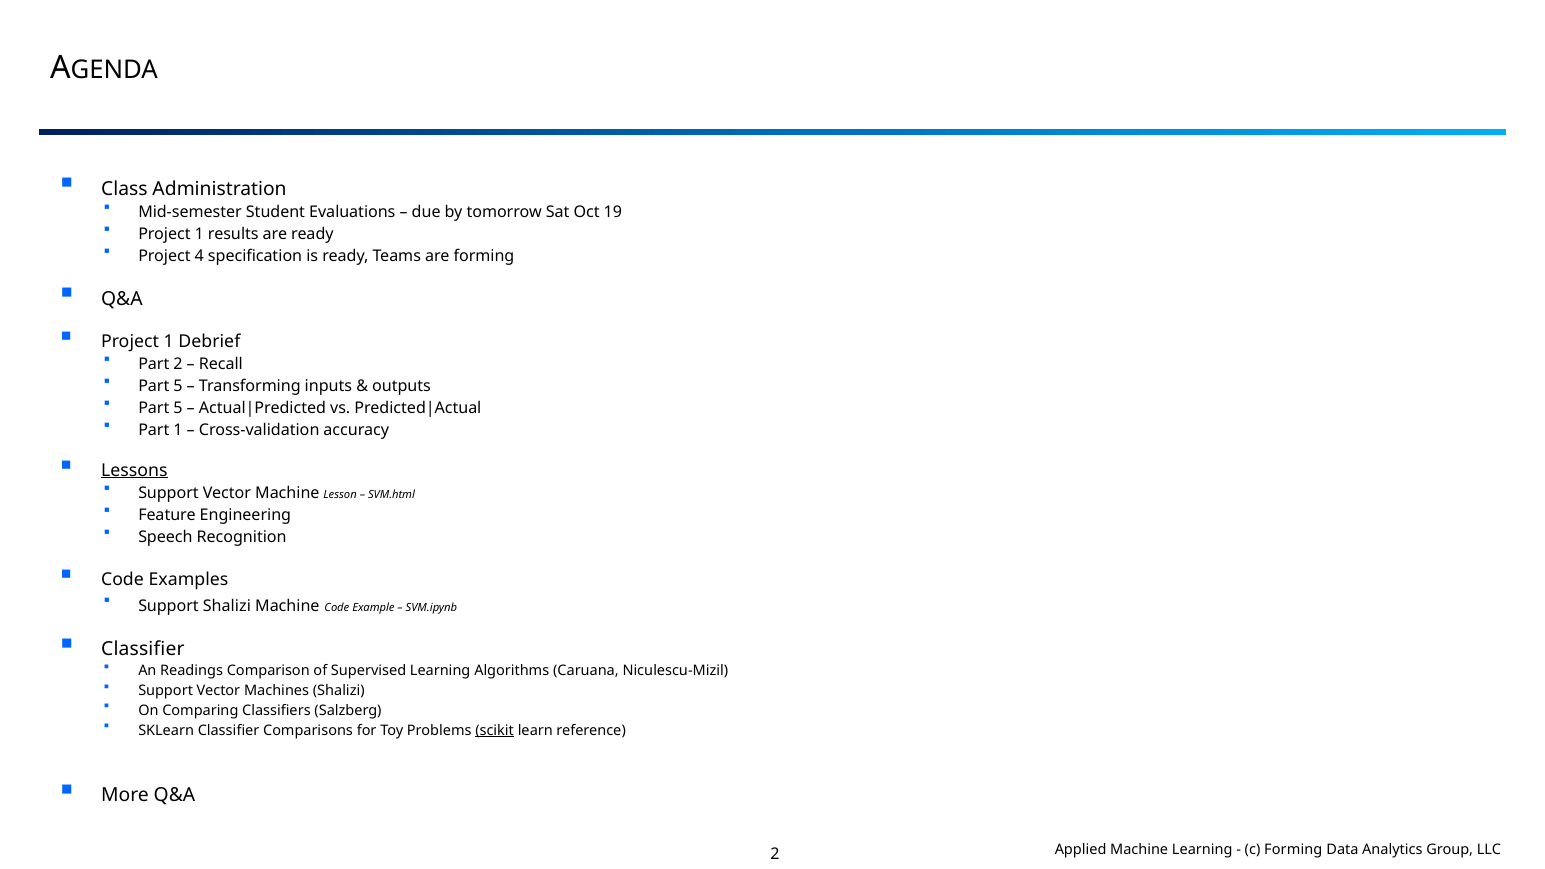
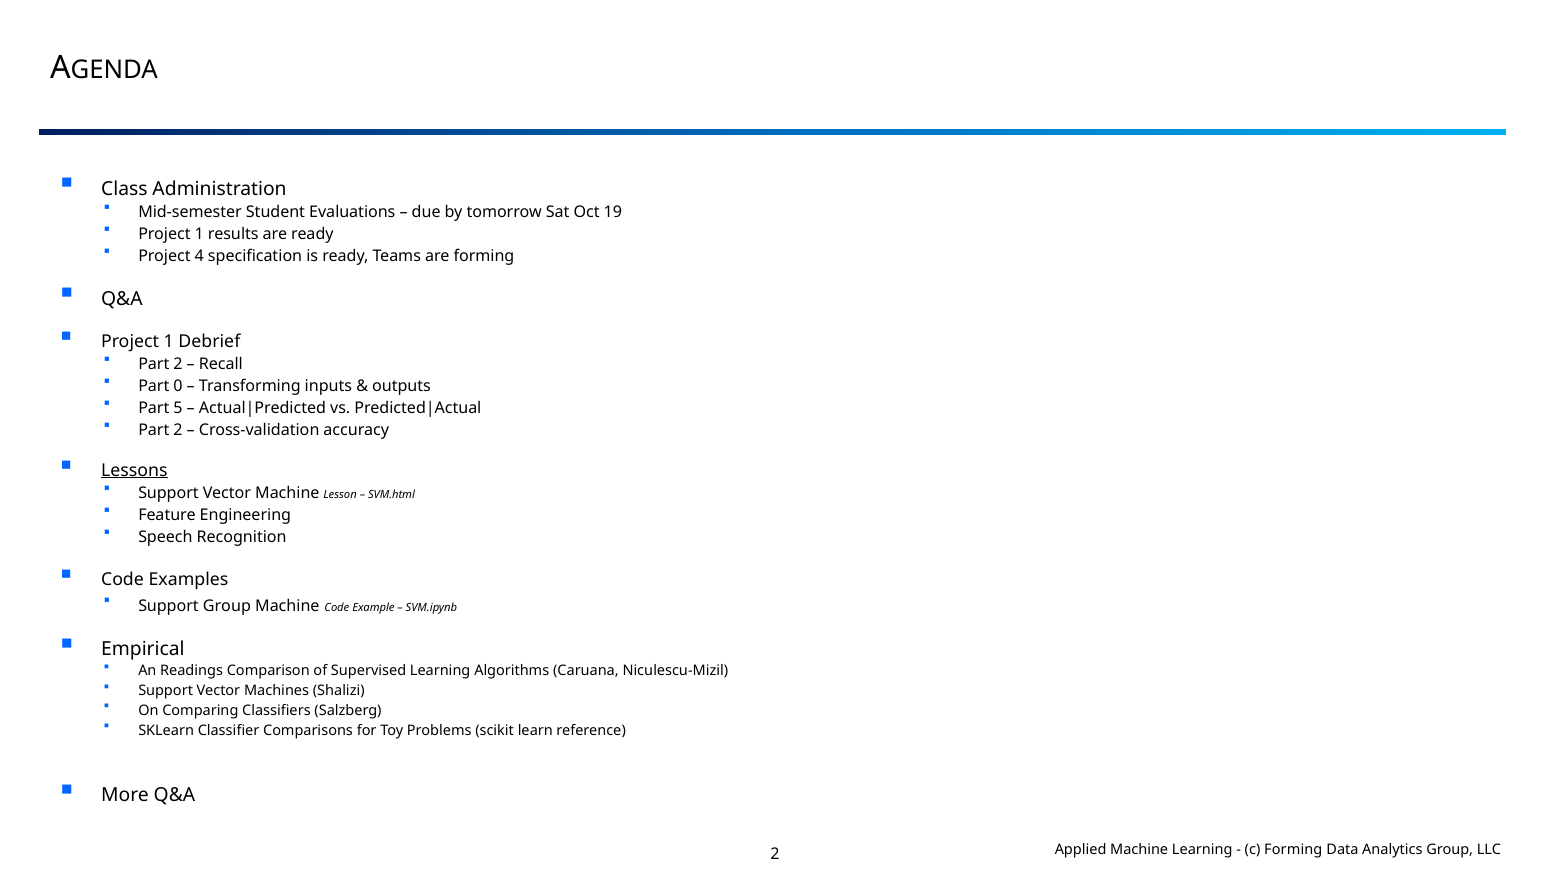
5 at (178, 386): 5 -> 0
1 at (178, 430): 1 -> 2
Support Shalizi: Shalizi -> Group
Classifier at (143, 649): Classifier -> Empirical
scikit underline: present -> none
